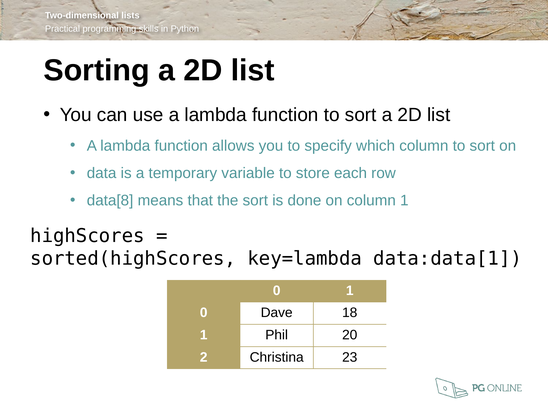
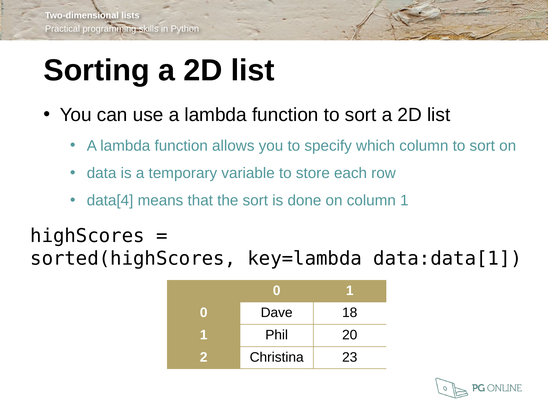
data[8: data[8 -> data[4
